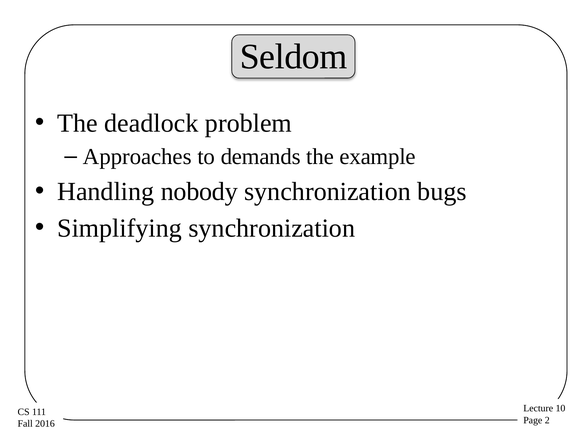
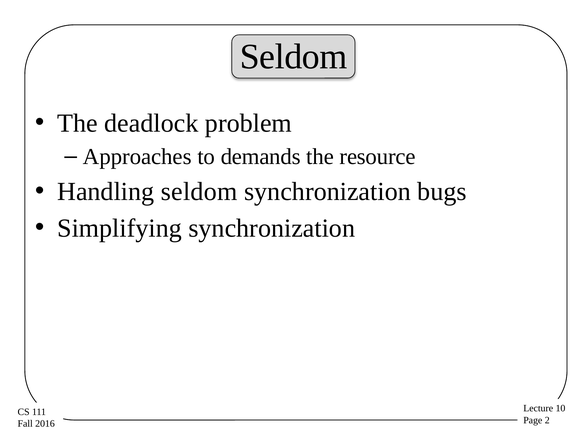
example: example -> resource
Handling nobody: nobody -> seldom
